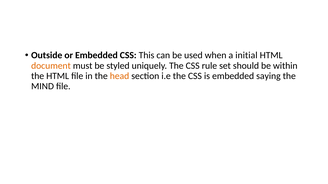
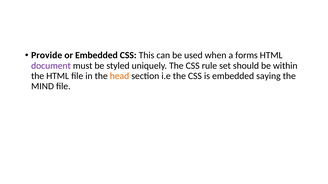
Outside: Outside -> Provide
initial: initial -> forms
document colour: orange -> purple
